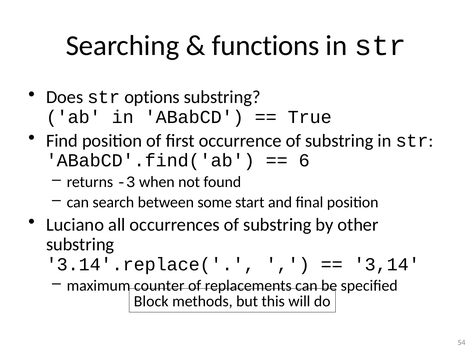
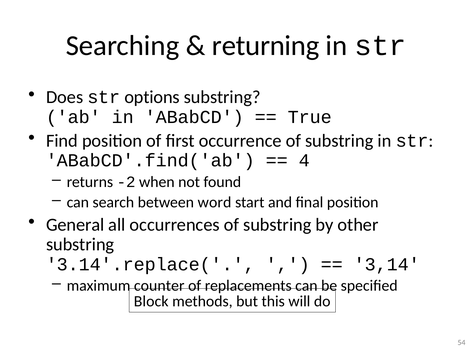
functions: functions -> returning
6: 6 -> 4
-3: -3 -> -2
some: some -> word
Luciano: Luciano -> General
